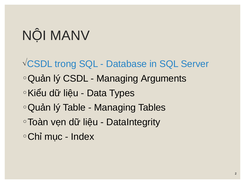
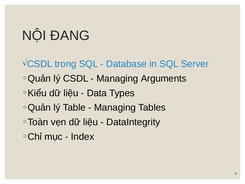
MANV: MANV -> ĐANG
